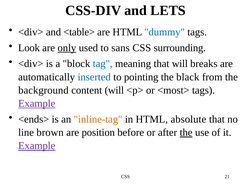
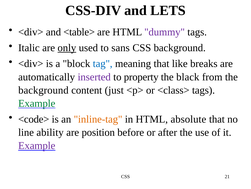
dummy colour: blue -> purple
Look: Look -> Italic
CSS surrounding: surrounding -> background
that will: will -> like
inserted colour: blue -> purple
pointing: pointing -> property
content will: will -> just
<most>: <most> -> <class>
Example at (37, 103) colour: purple -> green
<ends>: <ends> -> <code>
brown: brown -> ability
the at (186, 132) underline: present -> none
